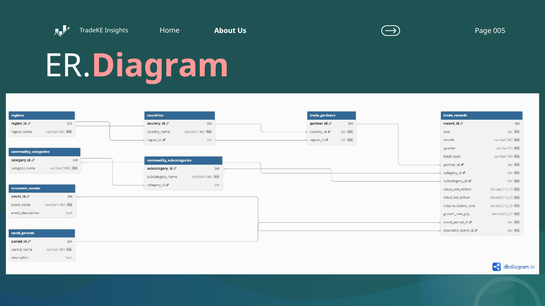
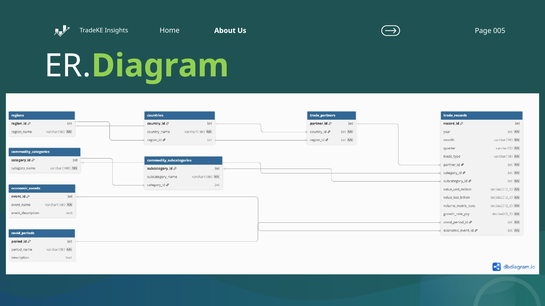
Diagram colour: pink -> light green
